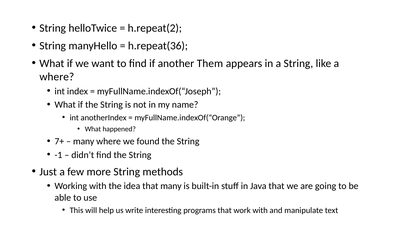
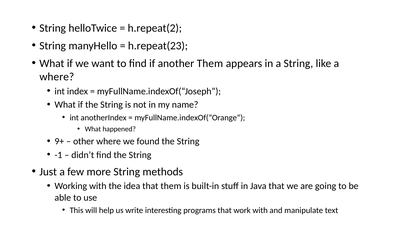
h.repeat(36: h.repeat(36 -> h.repeat(23
7+: 7+ -> 9+
many at (84, 142): many -> other
that many: many -> them
